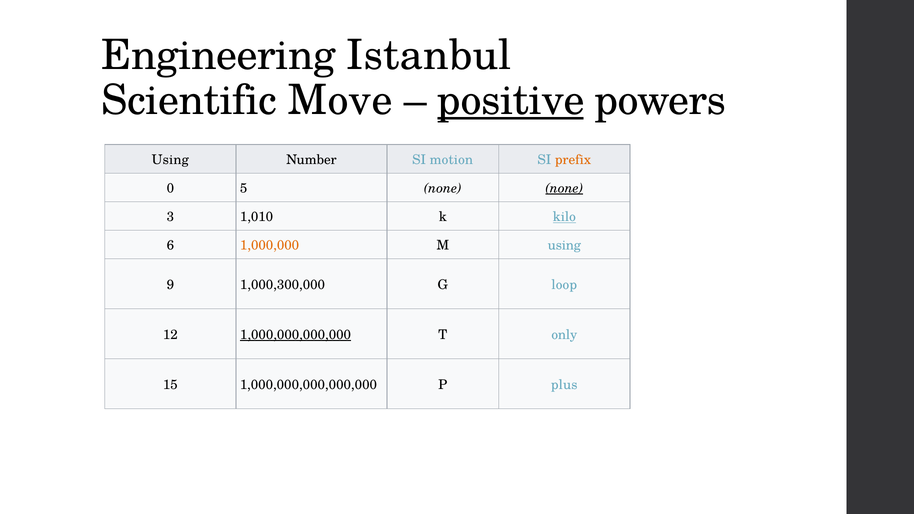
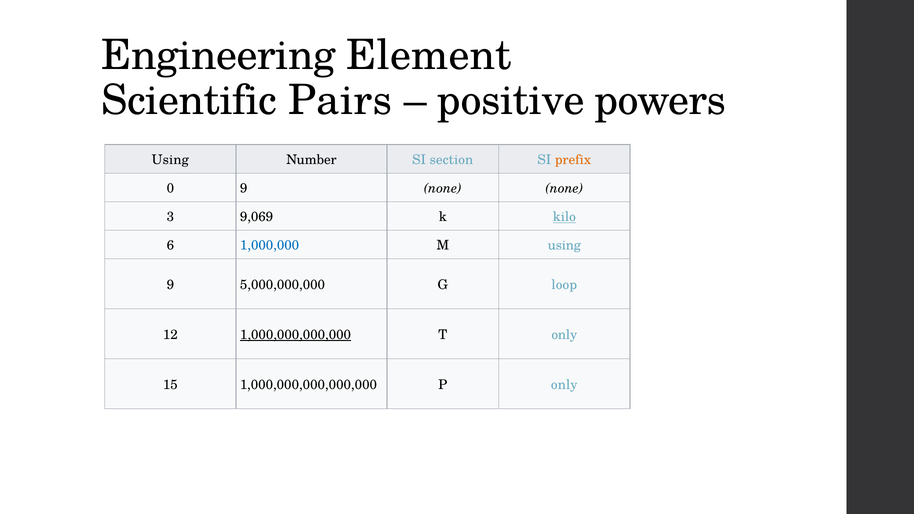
Istanbul: Istanbul -> Element
Move: Move -> Pairs
positive underline: present -> none
motion: motion -> section
0 5: 5 -> 9
none at (564, 188) underline: present -> none
1,010: 1,010 -> 9,069
1,000,000 colour: orange -> blue
1,000,300,000: 1,000,300,000 -> 5,000,000,000
P plus: plus -> only
